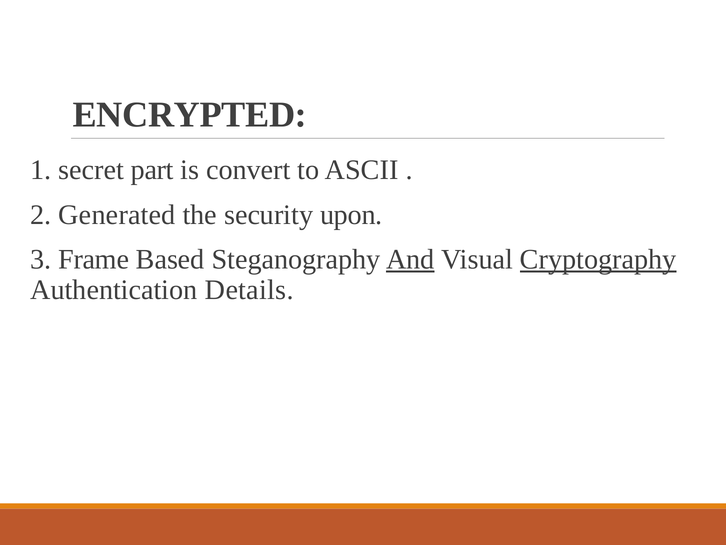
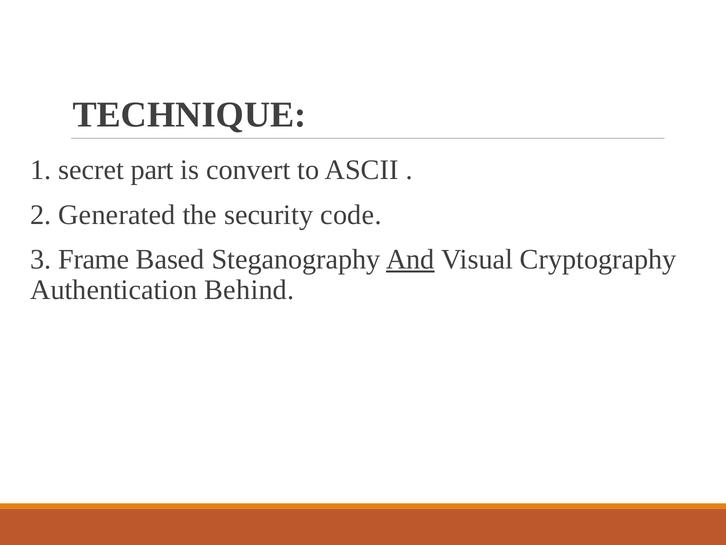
ENCRYPTED: ENCRYPTED -> TECHNIQUE
upon: upon -> code
Cryptography underline: present -> none
Details: Details -> Behind
